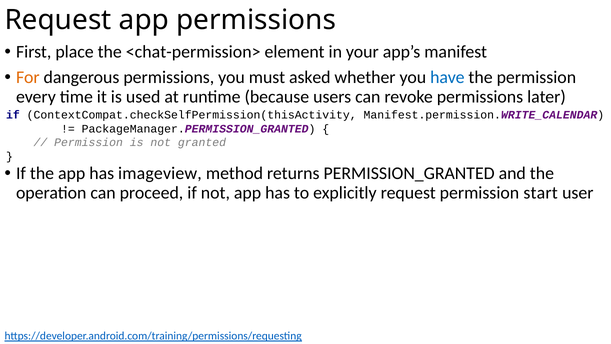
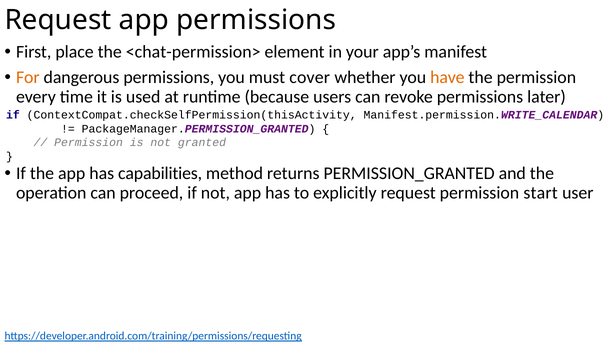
asked: asked -> cover
have colour: blue -> orange
imageview: imageview -> capabilities
